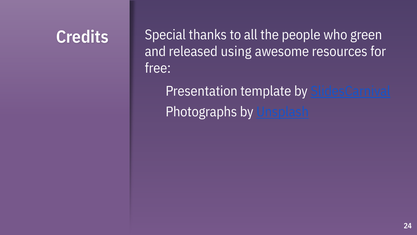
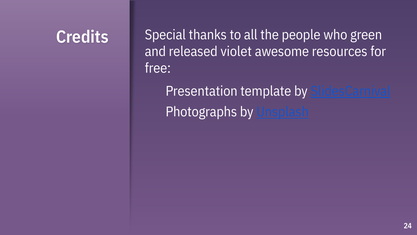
using: using -> violet
